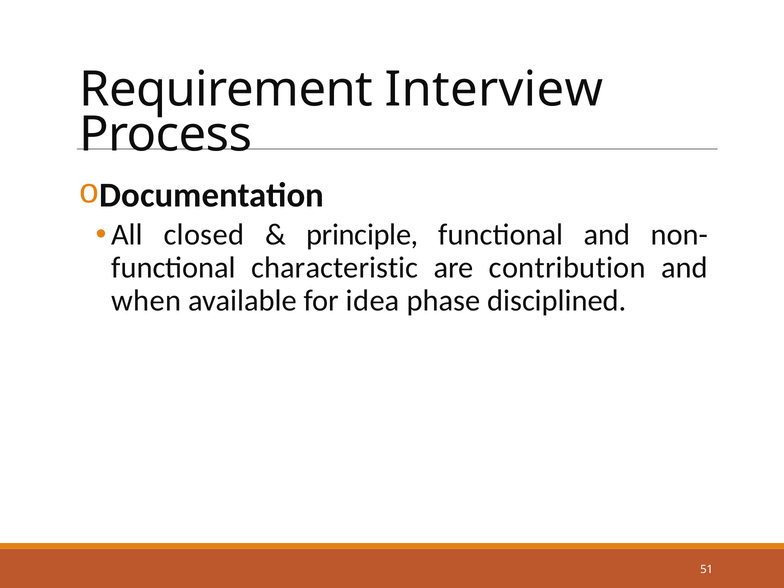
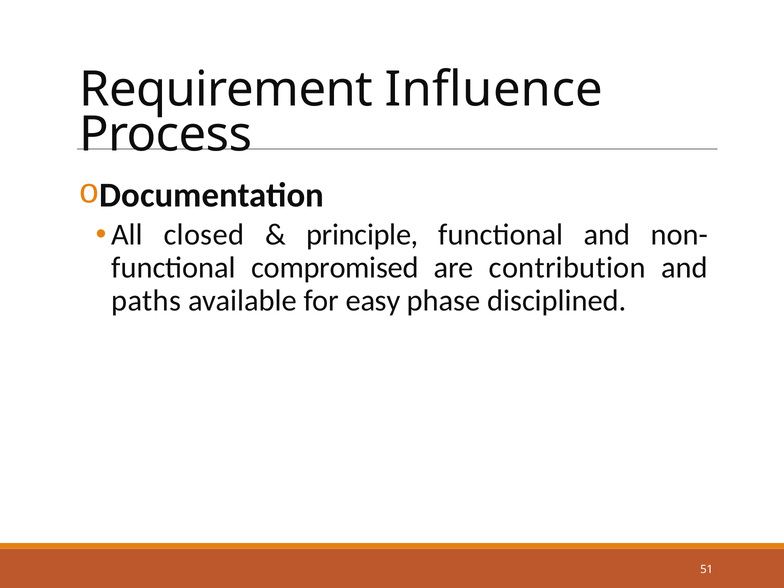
Interview: Interview -> Influence
characteristic: characteristic -> compromised
when: when -> paths
idea: idea -> easy
